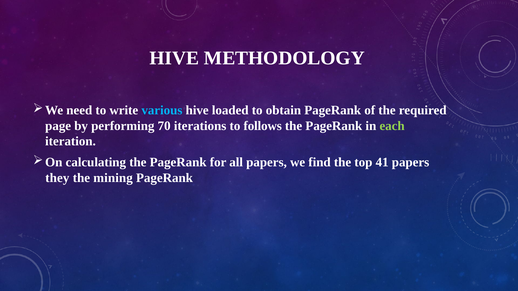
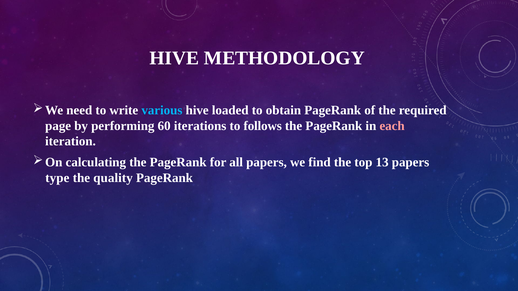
70: 70 -> 60
each colour: light green -> pink
41: 41 -> 13
they: they -> type
mining: mining -> quality
